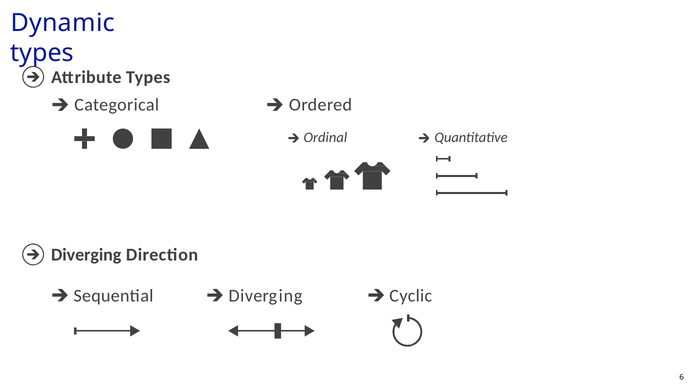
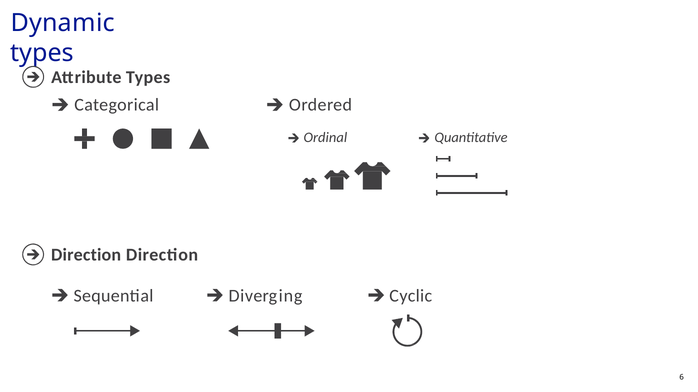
Diverging at (86, 255): Diverging -> Direction
